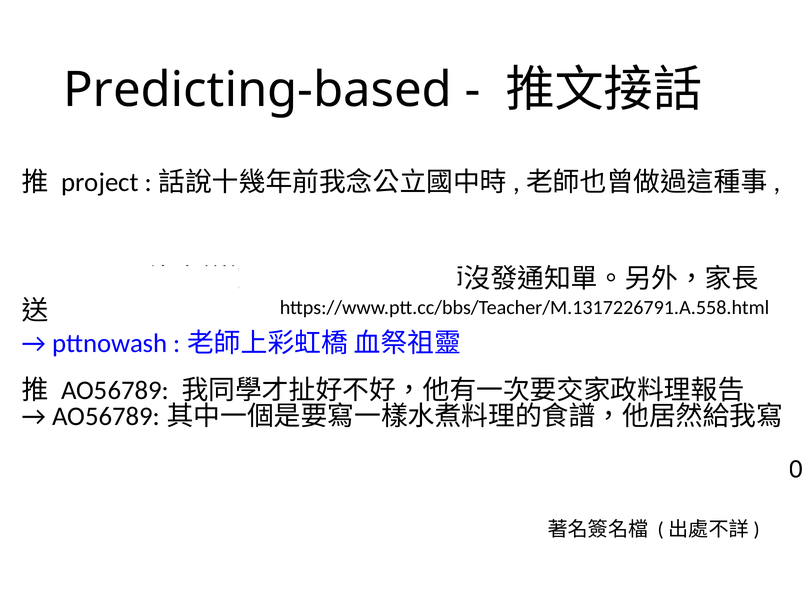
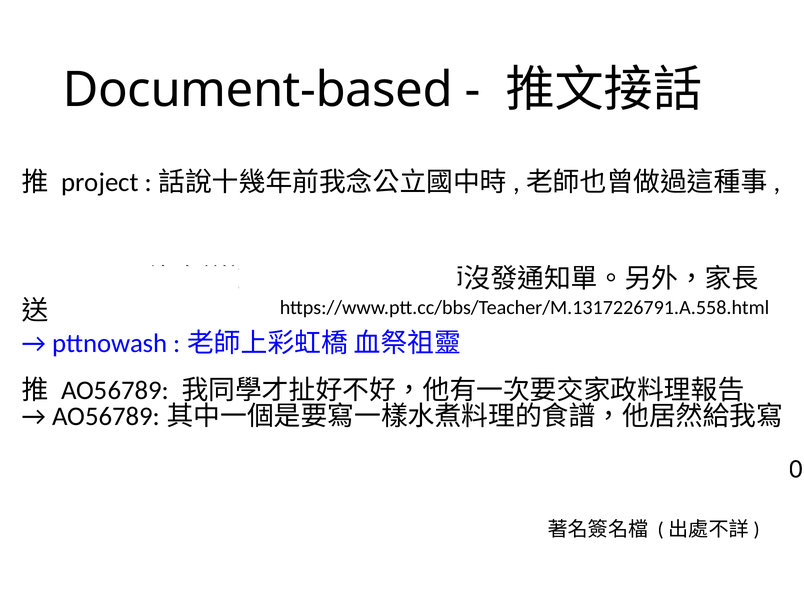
Predicting-based: Predicting-based -> Document-based
